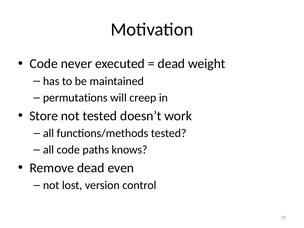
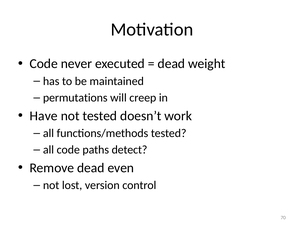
Store: Store -> Have
knows: knows -> detect
